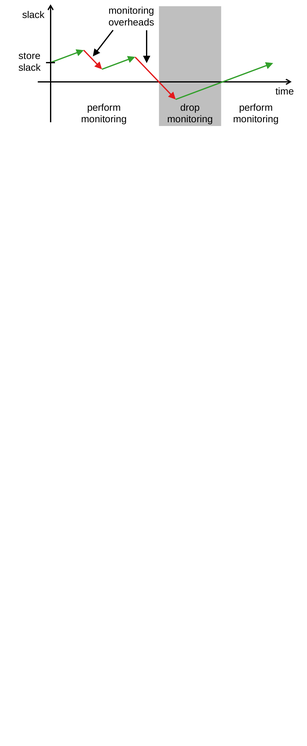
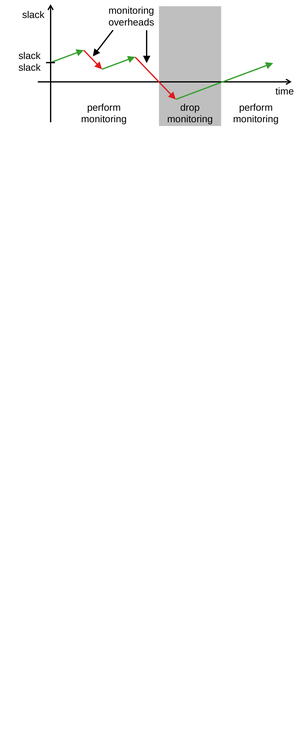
store at (29, 56): store -> slack
